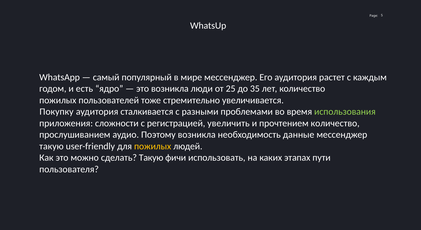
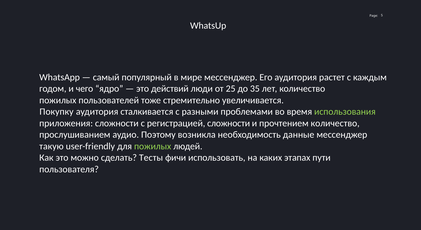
есть: есть -> чего
это возникла: возникла -> действий
регистрацией увеличить: увеличить -> сложности
пожилых at (153, 146) colour: yellow -> light green
сделать Такую: Такую -> Тесты
